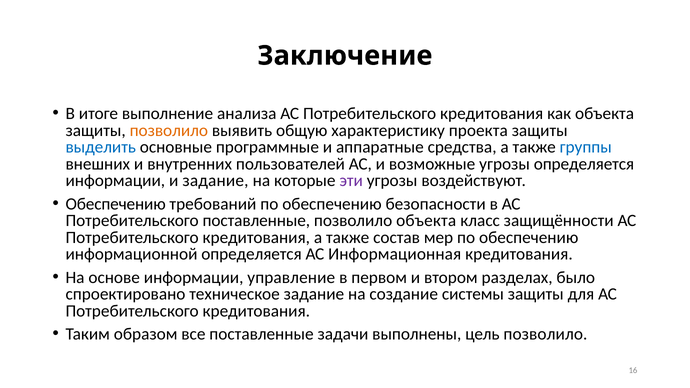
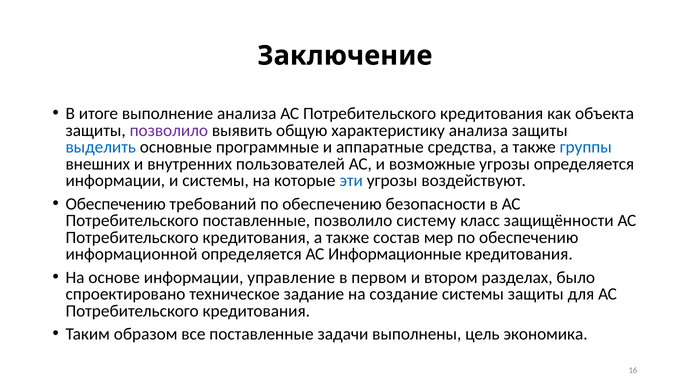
позволило at (169, 130) colour: orange -> purple
характеристику проекта: проекта -> анализа
и задание: задание -> системы
эти colour: purple -> blue
позволило объекта: объекта -> систему
Информационная: Информационная -> Информационные
цель позволило: позволило -> экономика
